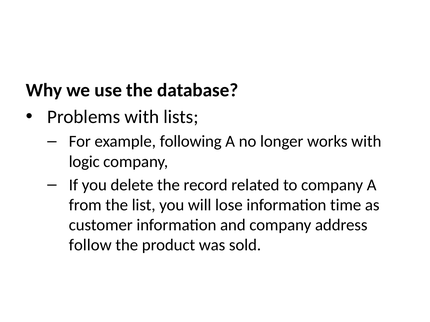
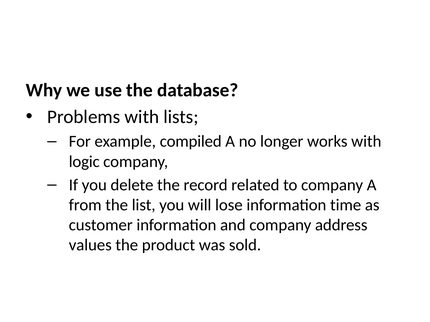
following: following -> compiled
follow: follow -> values
